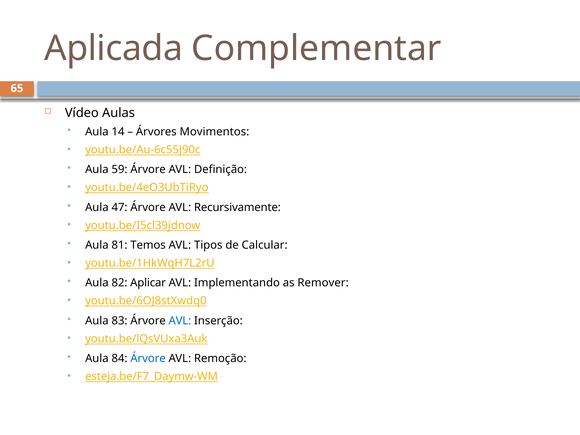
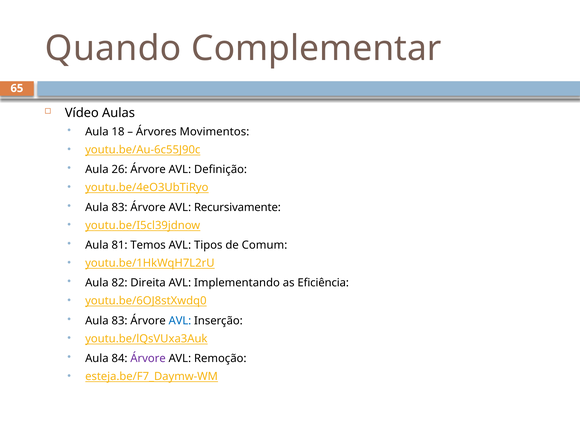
Aplicada: Aplicada -> Quando
14: 14 -> 18
59: 59 -> 26
47 at (120, 207): 47 -> 83
Calcular: Calcular -> Comum
Aplicar: Aplicar -> Direita
Remover: Remover -> Eficiência
Árvore at (148, 358) colour: blue -> purple
